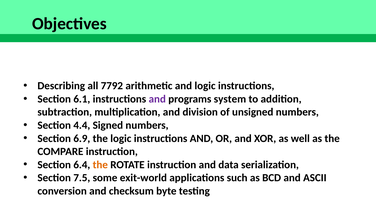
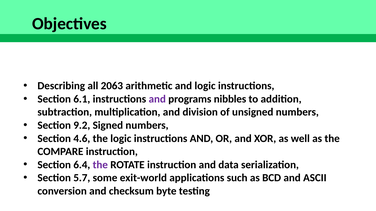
7792: 7792 -> 2063
system: system -> nibbles
4.4: 4.4 -> 9.2
6.9: 6.9 -> 4.6
the at (100, 165) colour: orange -> purple
7.5: 7.5 -> 5.7
